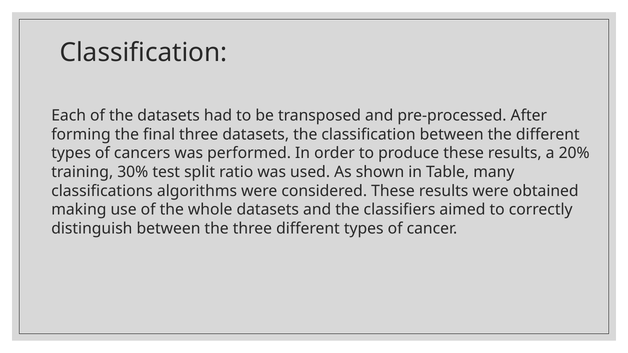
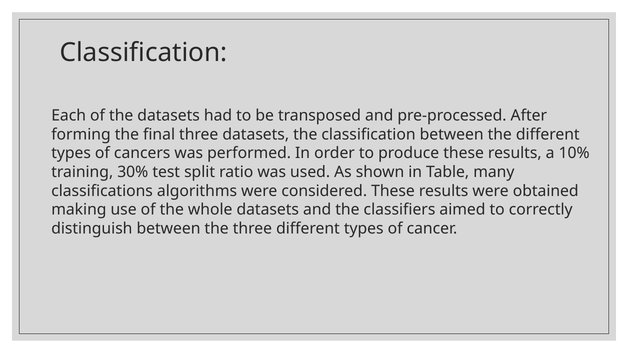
20%: 20% -> 10%
